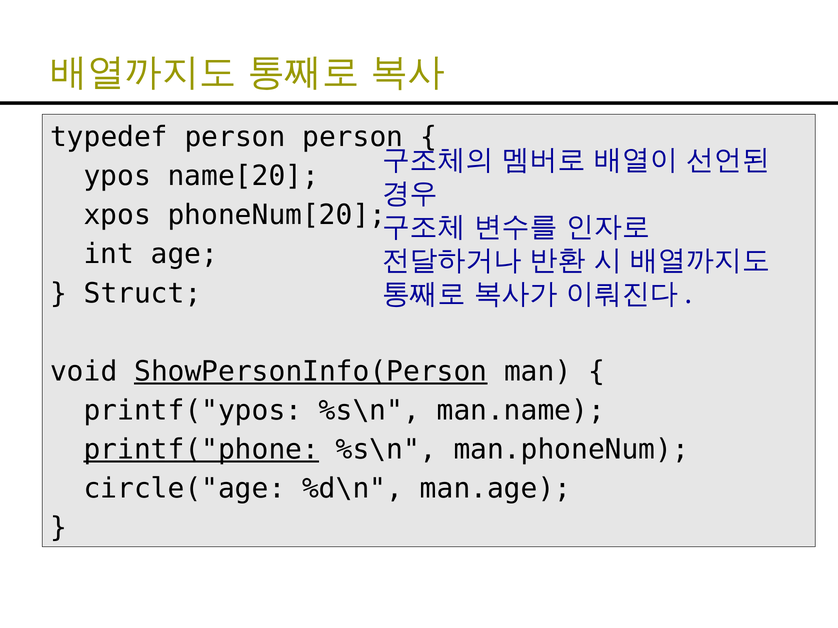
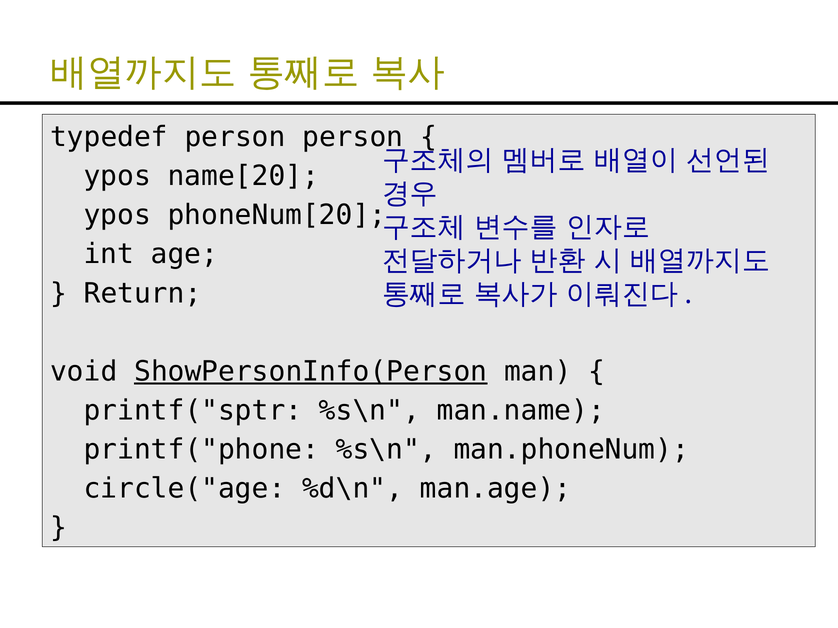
xpos at (117, 215): xpos -> ypos
Struct: Struct -> Return
printf("ypos: printf("ypos -> printf("sptr
printf("phone underline: present -> none
